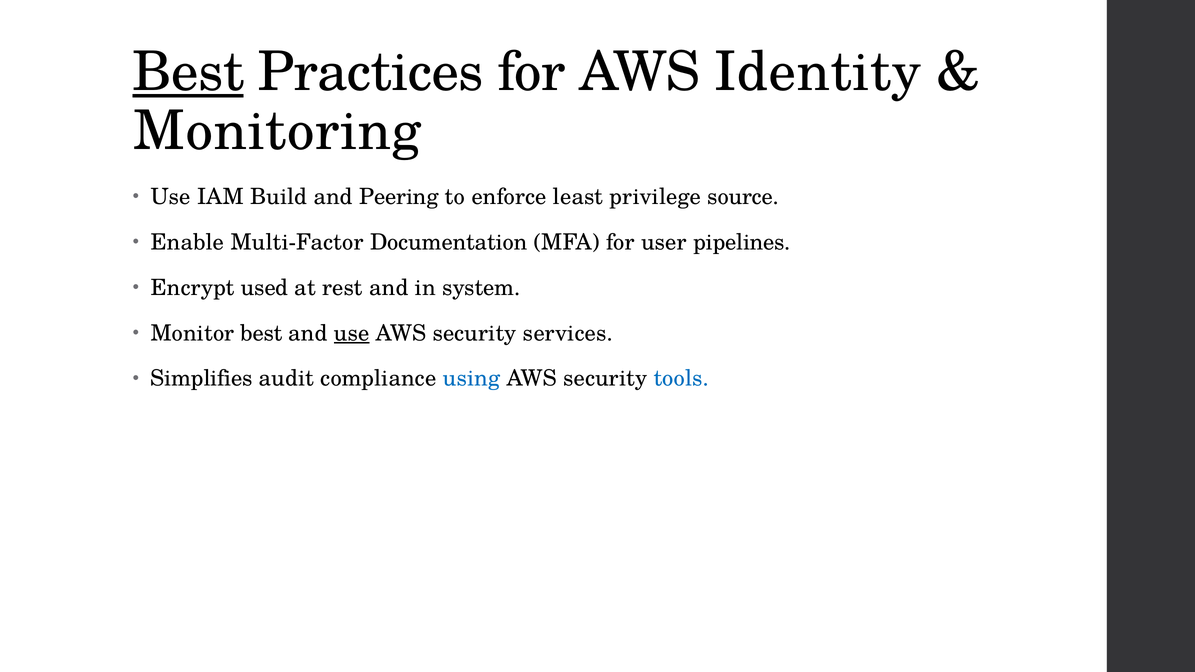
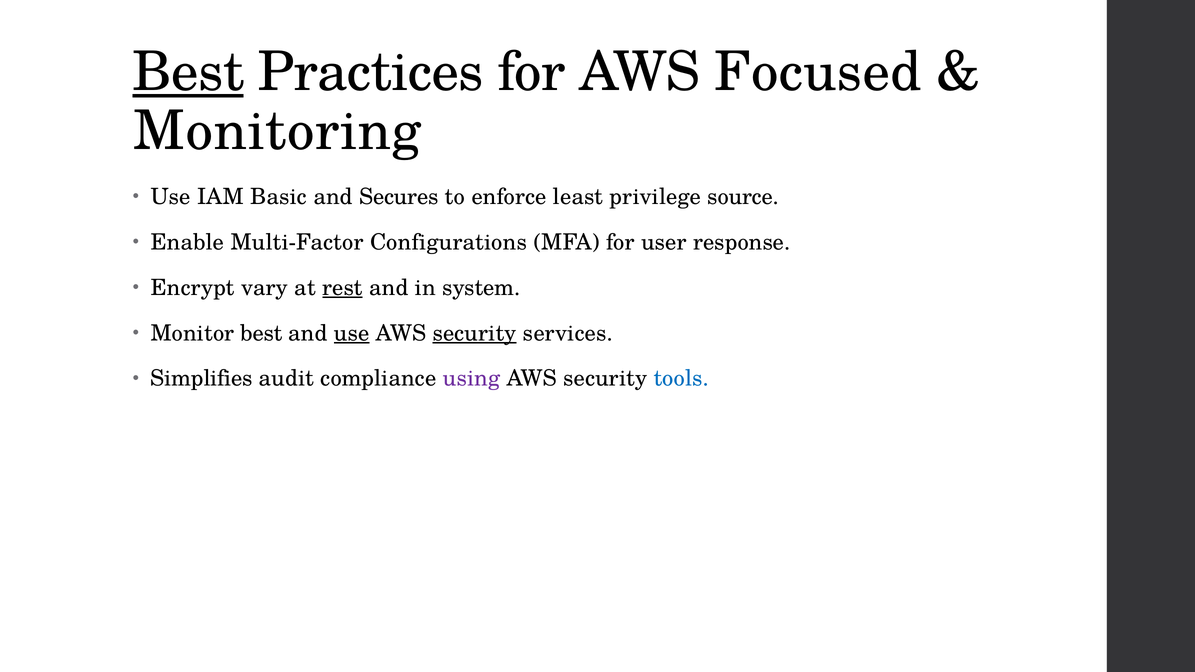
Identity: Identity -> Focused
Build: Build -> Basic
Peering: Peering -> Secures
Documentation: Documentation -> Configurations
pipelines: pipelines -> response
used: used -> vary
rest underline: none -> present
security at (474, 333) underline: none -> present
using colour: blue -> purple
